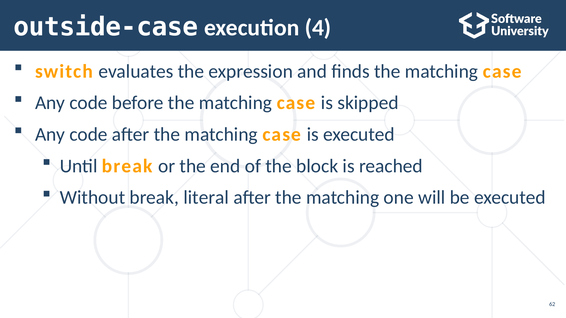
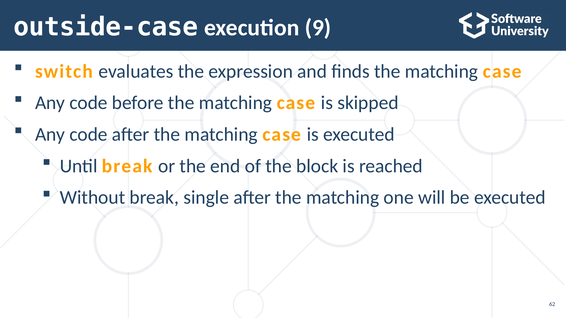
4: 4 -> 9
literal: literal -> single
